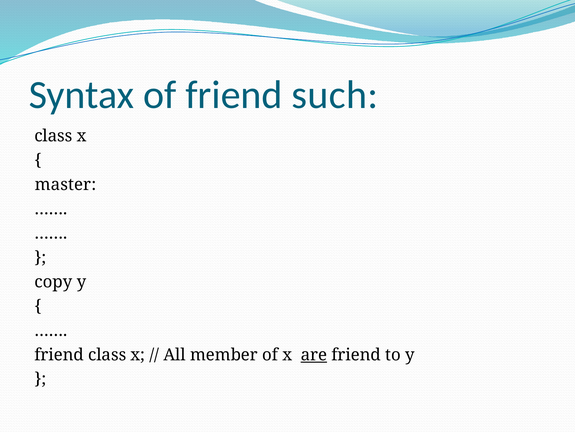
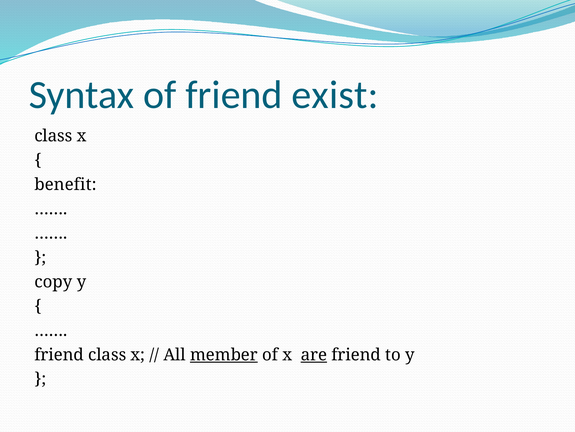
such: such -> exist
master: master -> benefit
member underline: none -> present
